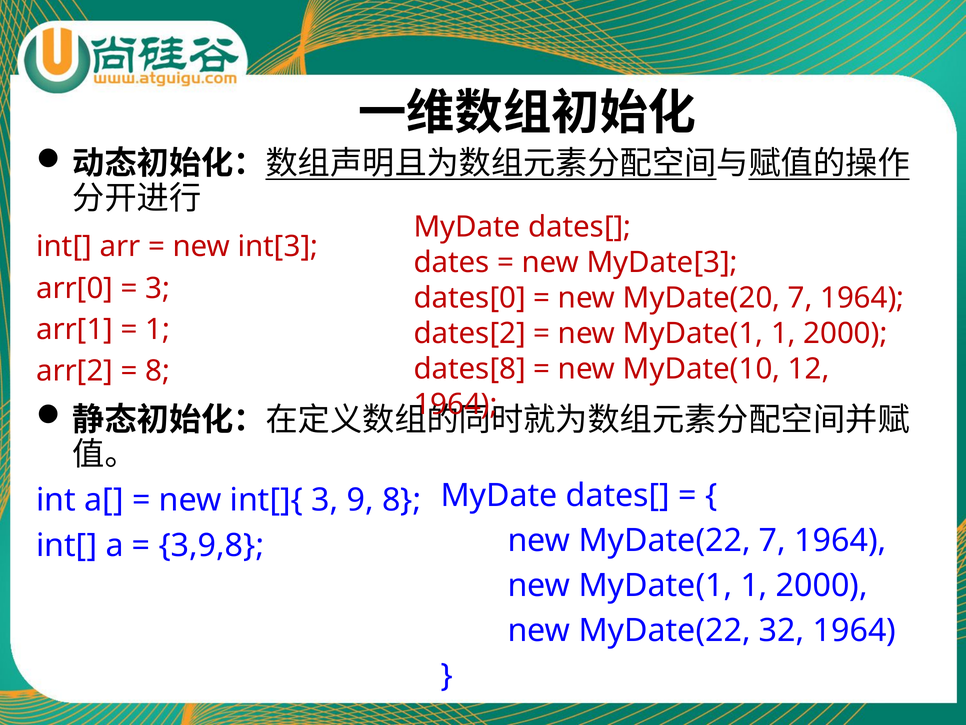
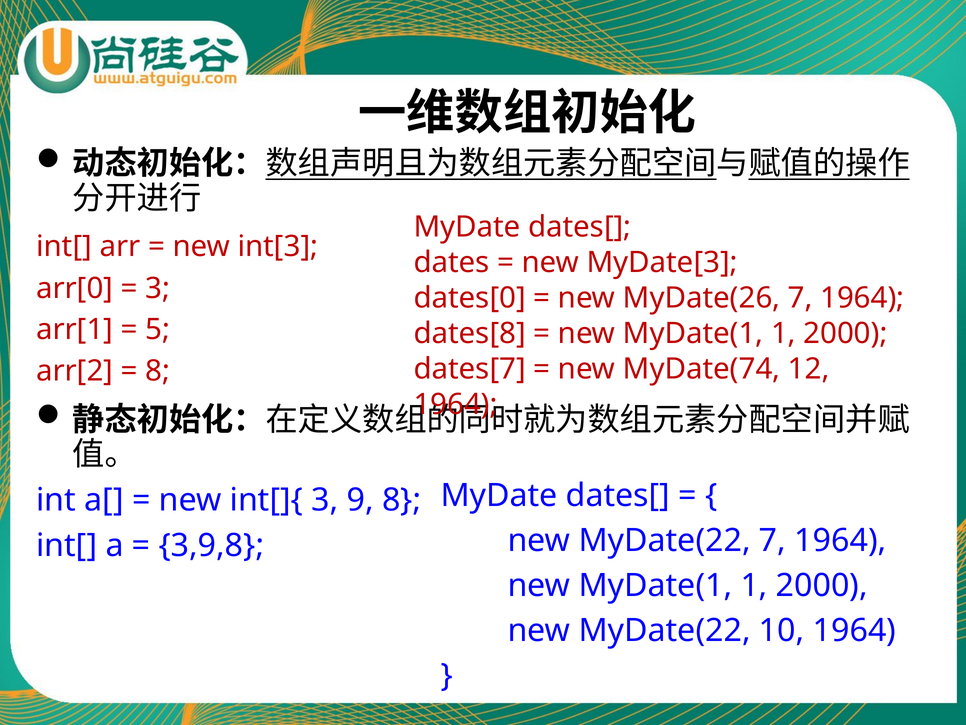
MyDate(20: MyDate(20 -> MyDate(26
1 at (158, 329): 1 -> 5
dates[2: dates[2 -> dates[8
dates[8: dates[8 -> dates[7
MyDate(10: MyDate(10 -> MyDate(74
32: 32 -> 10
